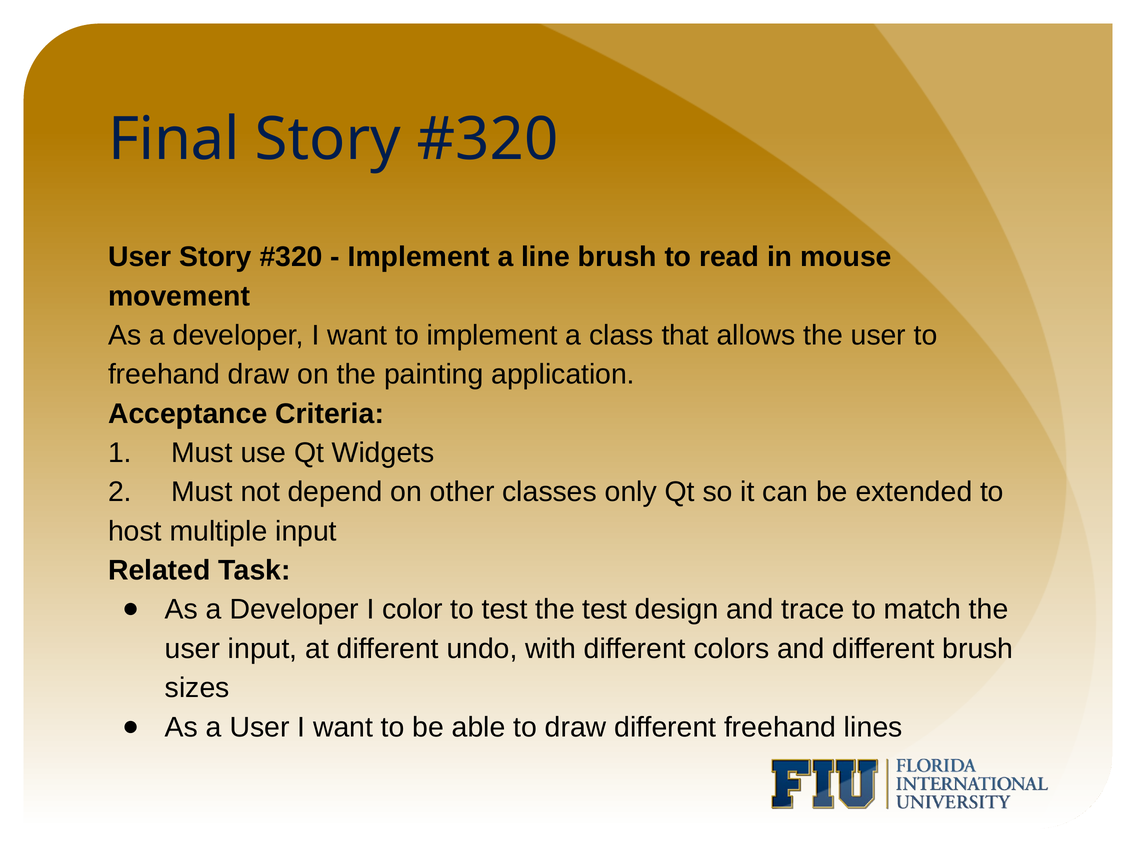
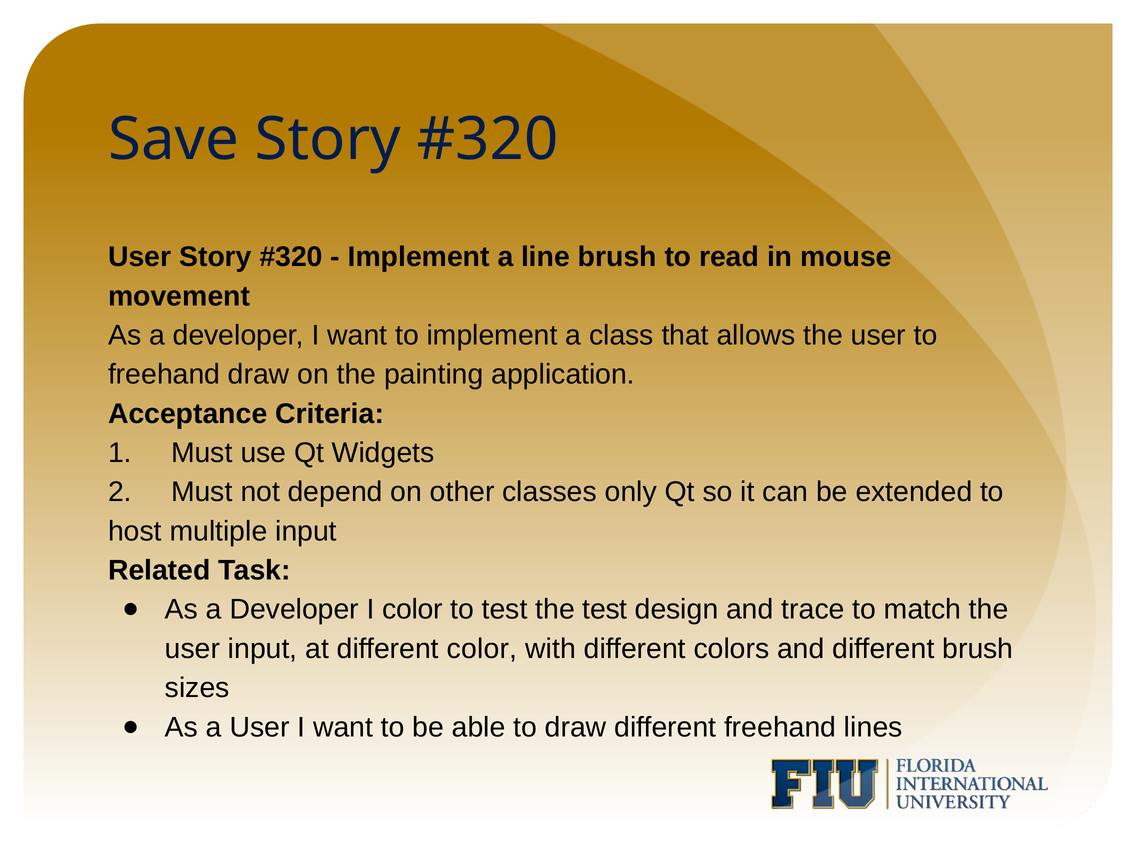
Final: Final -> Save
different undo: undo -> color
